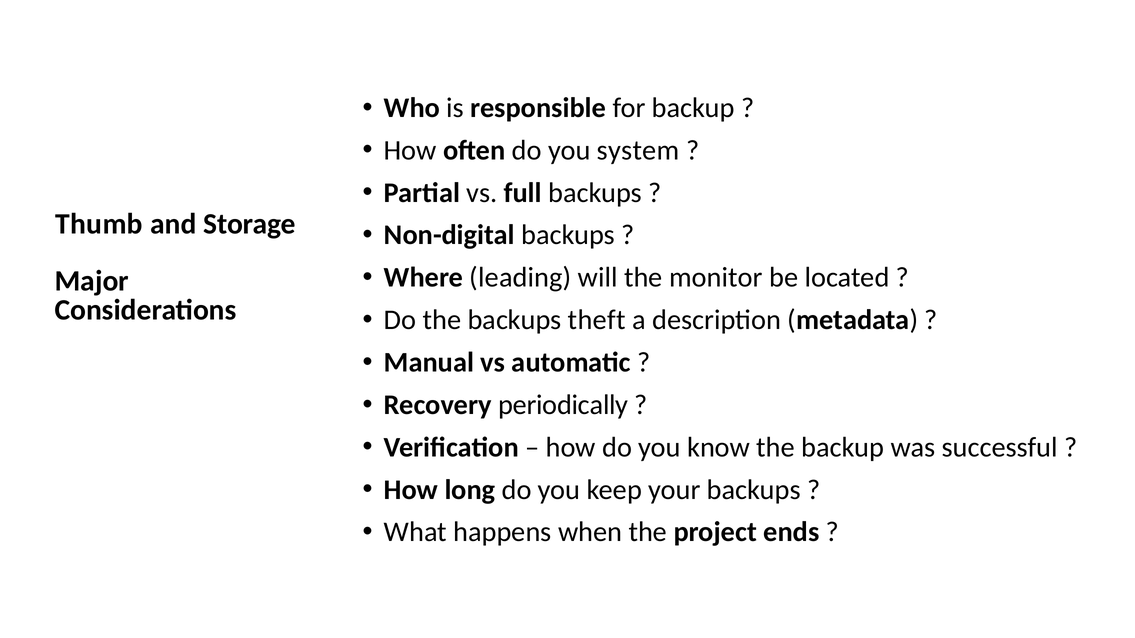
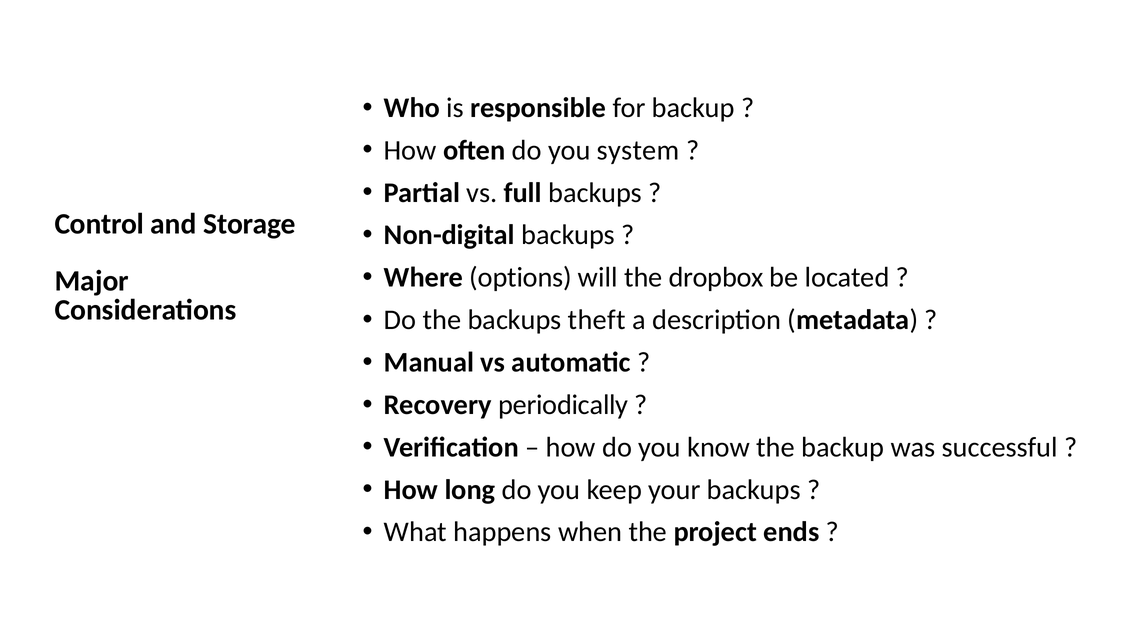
Thumb: Thumb -> Control
leading: leading -> options
monitor: monitor -> dropbox
